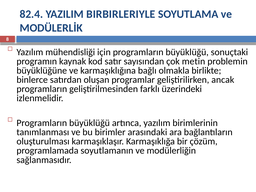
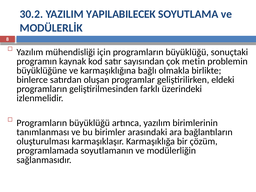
82.4: 82.4 -> 30.2
BIRBIRLERIYLE: BIRBIRLERIYLE -> YAPILABILECEK
ancak: ancak -> eldeki
